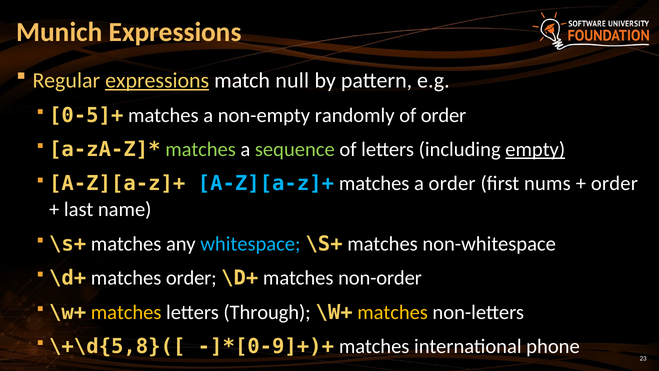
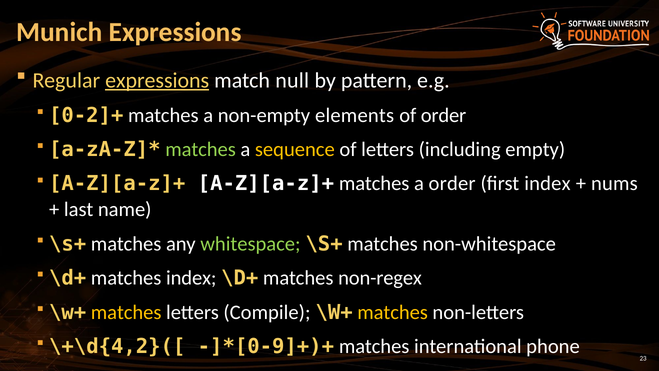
0-5]+: 0-5]+ -> 0-2]+
randomly: randomly -> elements
sequence colour: light green -> yellow
empty underline: present -> none
A-Z][a-z]+ at (266, 184) colour: light blue -> white
first nums: nums -> index
order at (614, 184): order -> nums
whitespace colour: light blue -> light green
matches order: order -> index
non-order: non-order -> non-regex
Through: Through -> Compile
\+\d{5,8}([: \+\d{5,8}([ -> \+\d{4,2}([
